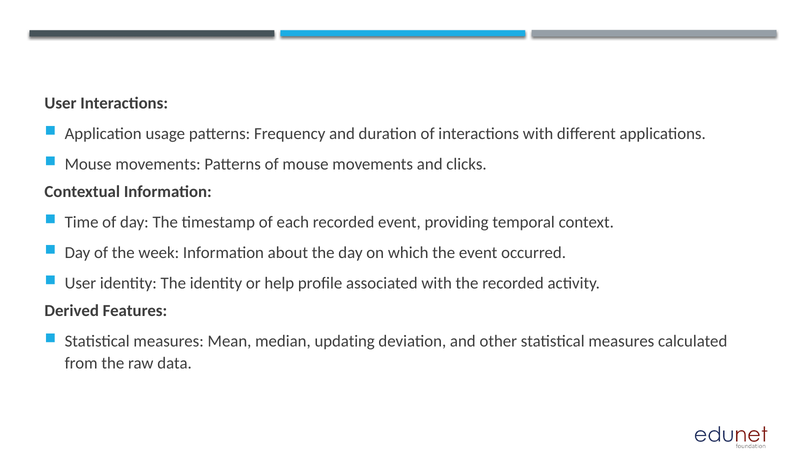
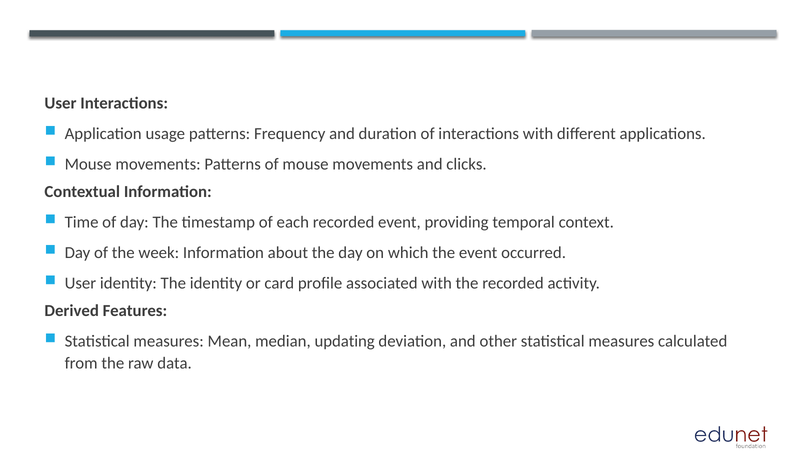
help: help -> card
